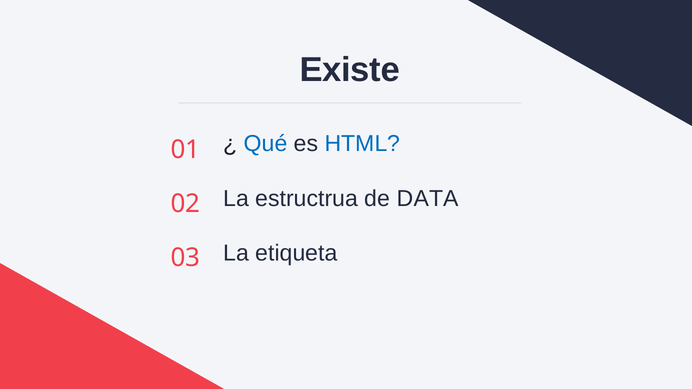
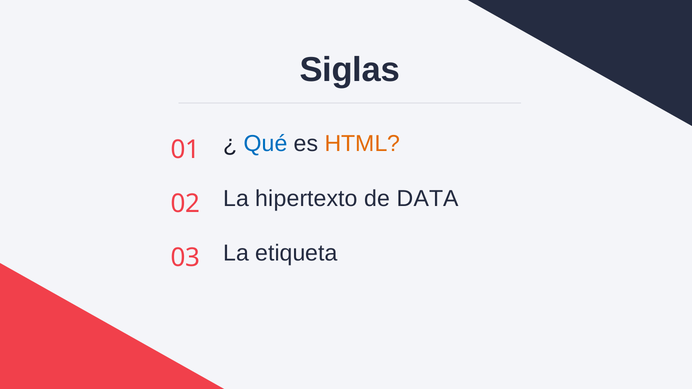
Existe: Existe -> Siglas
HTML colour: blue -> orange
estructrua: estructrua -> hipertexto
